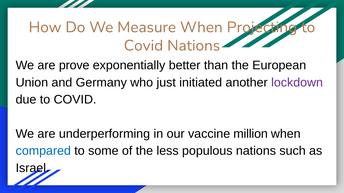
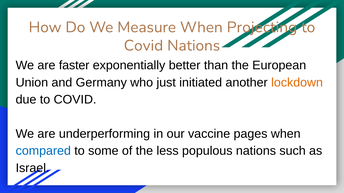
prove: prove -> faster
lockdown colour: purple -> orange
million: million -> pages
